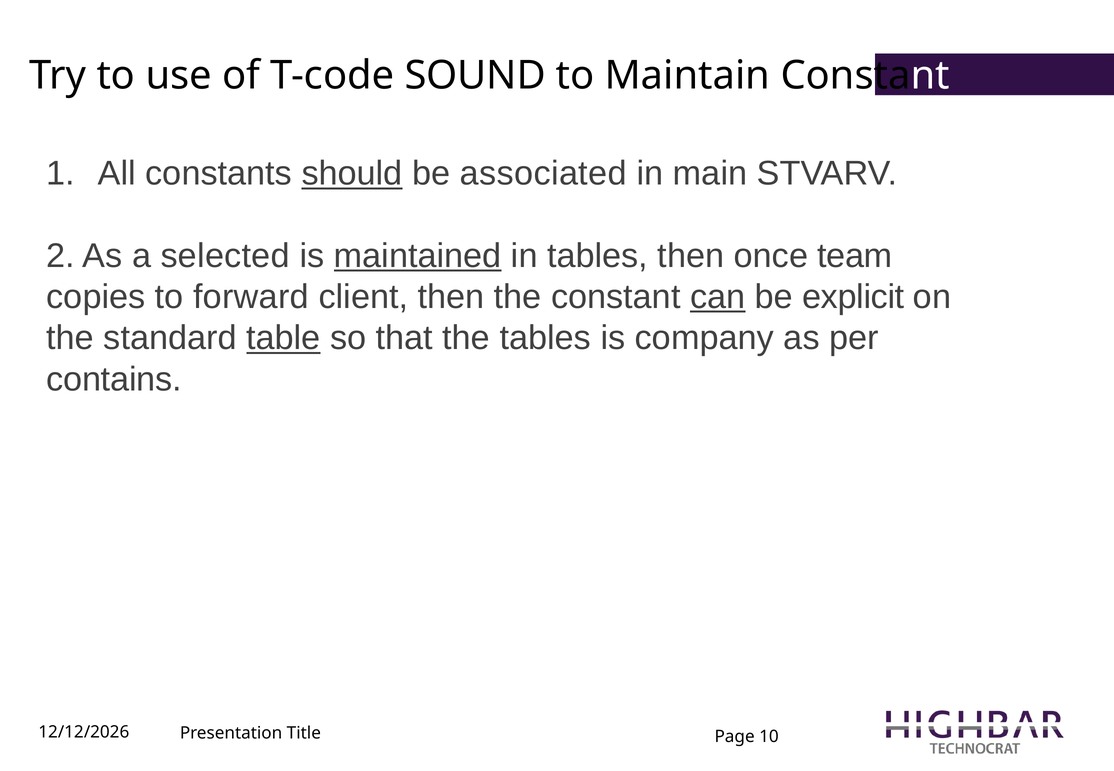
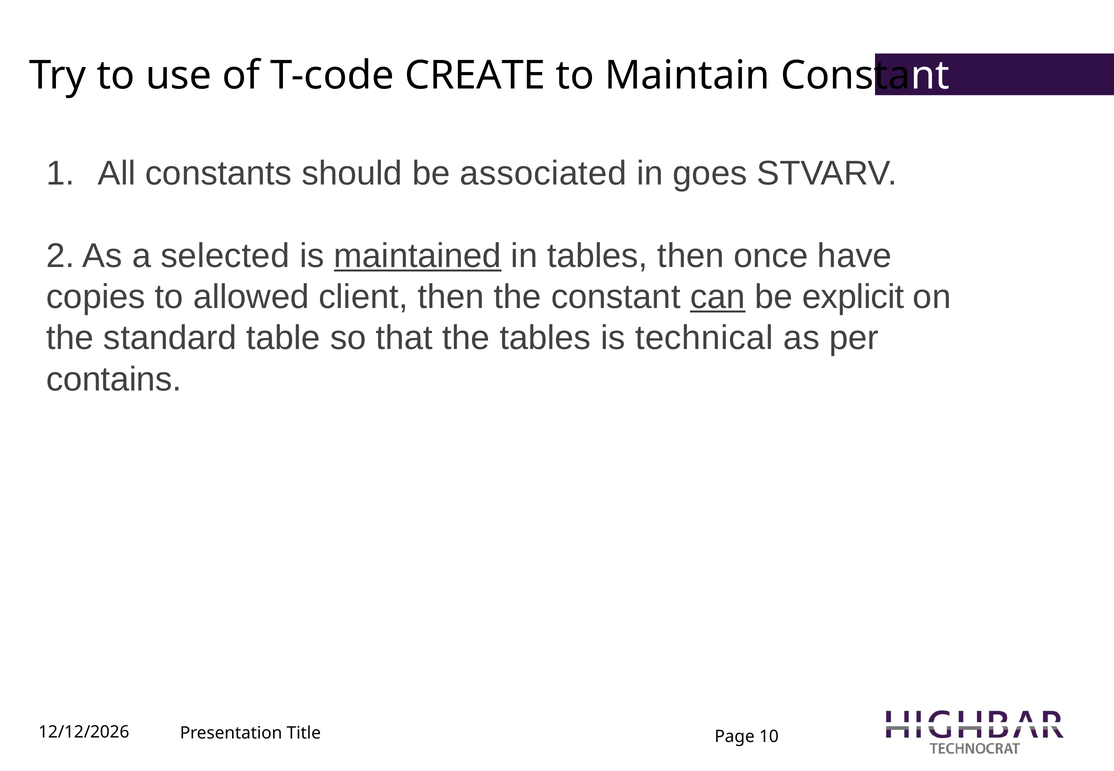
SOUND: SOUND -> CREATE
should underline: present -> none
main: main -> goes
team: team -> have
forward: forward -> allowed
table underline: present -> none
company: company -> technical
